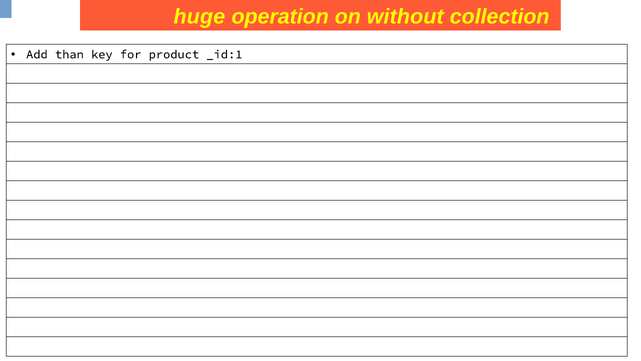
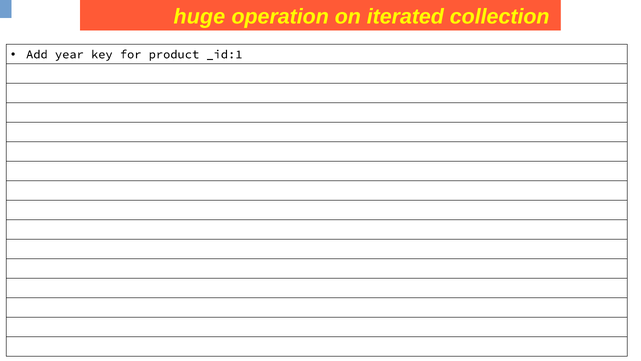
without: without -> iterated
than: than -> year
